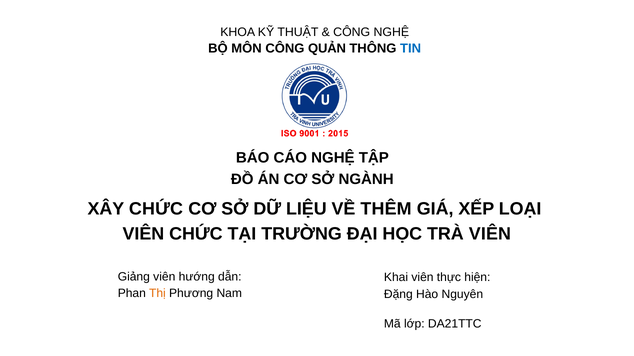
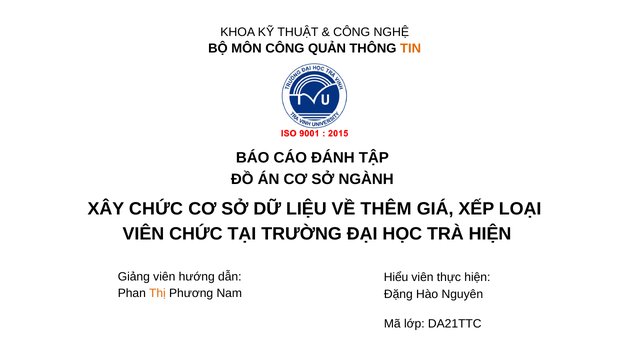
TIN colour: blue -> orange
CÁO NGHỆ: NGHỆ -> ĐÁNH
TRÀ VIÊN: VIÊN -> HIỆN
Khai: Khai -> Hiểu
